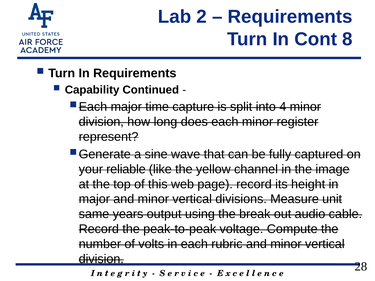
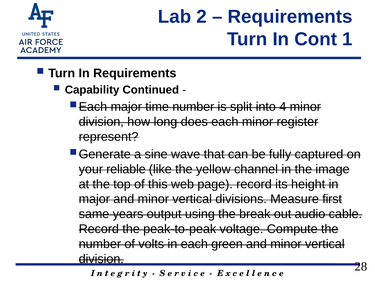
8: 8 -> 1
time capture: capture -> number
unit: unit -> first
rubric: rubric -> green
